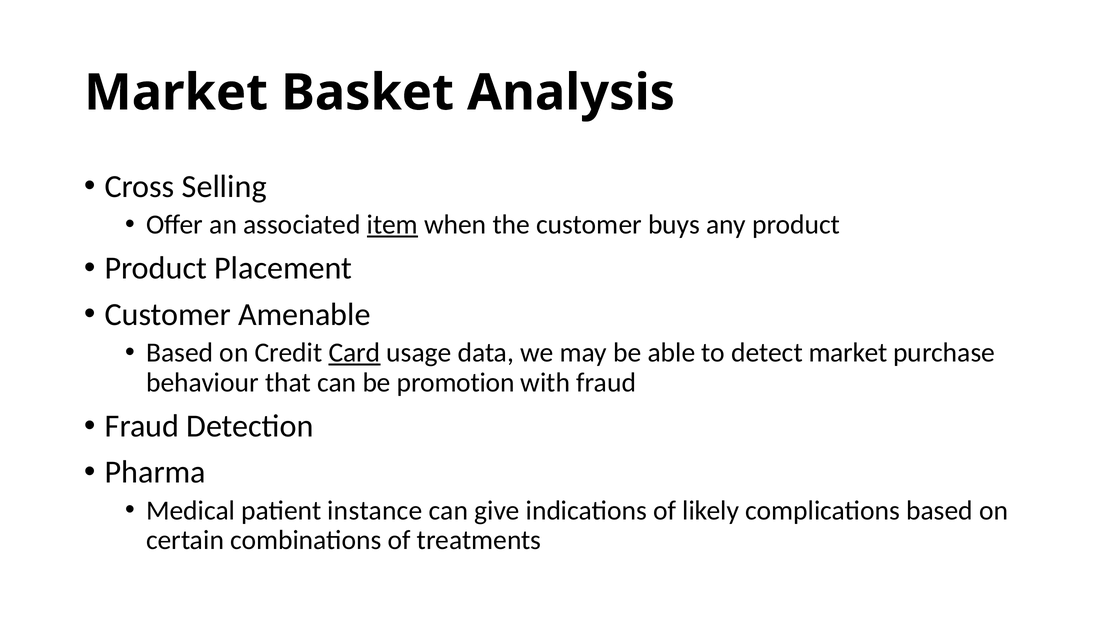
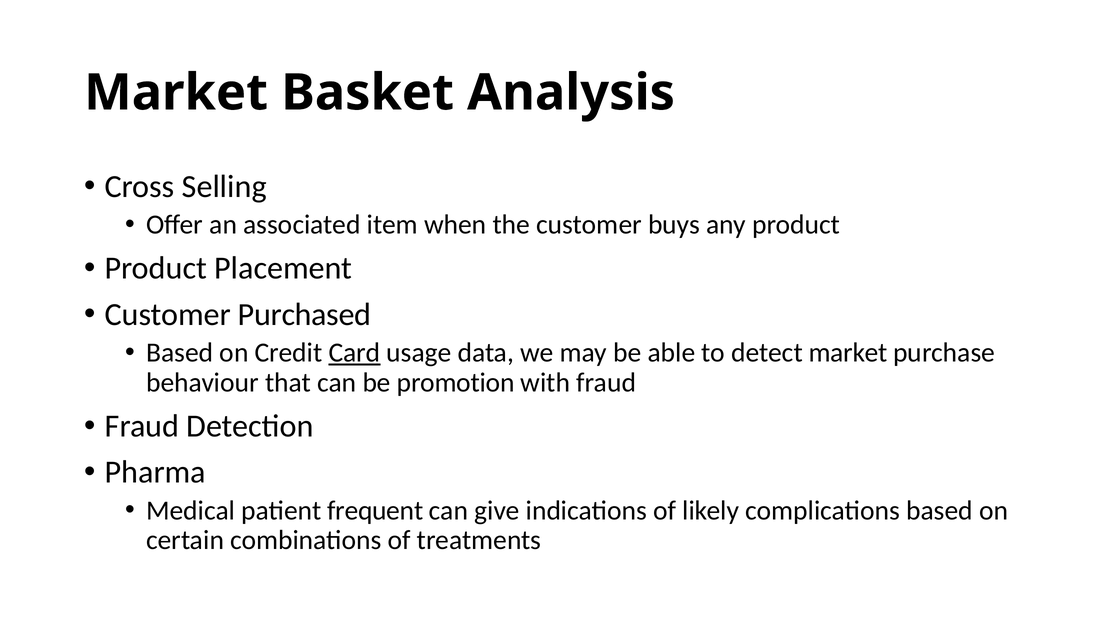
item underline: present -> none
Amenable: Amenable -> Purchased
instance: instance -> frequent
